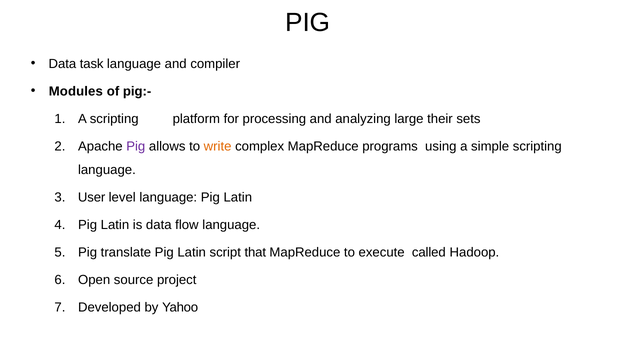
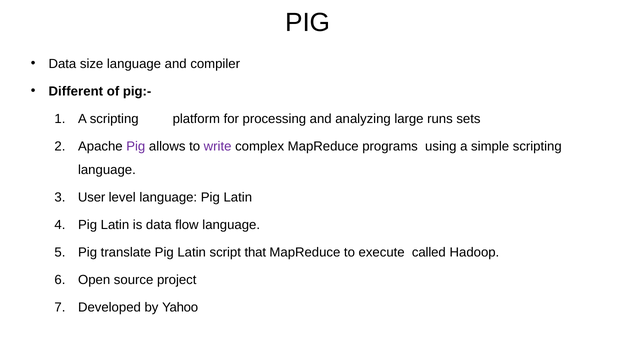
task: task -> size
Modules: Modules -> Different
their: their -> runs
write colour: orange -> purple
